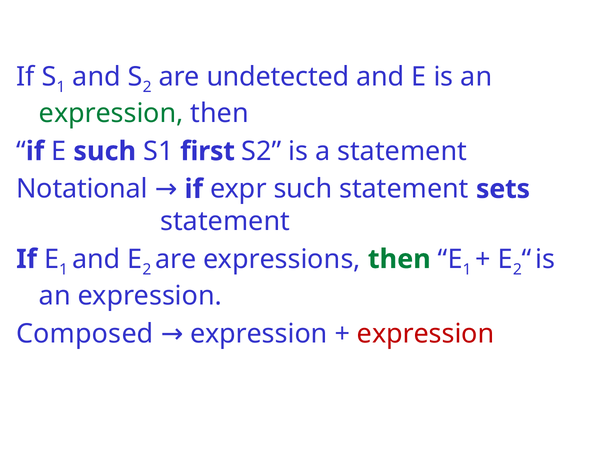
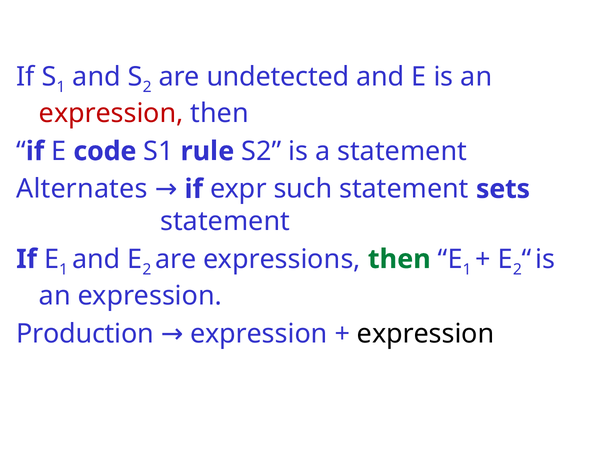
expression at (111, 114) colour: green -> red
E such: such -> code
first: first -> rule
Notational: Notational -> Alternates
Composed: Composed -> Production
expression at (426, 334) colour: red -> black
